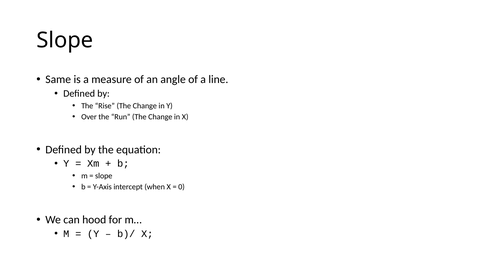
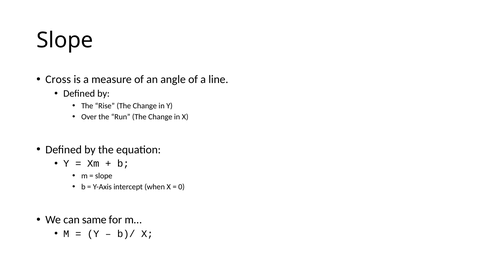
Same: Same -> Cross
hood: hood -> same
